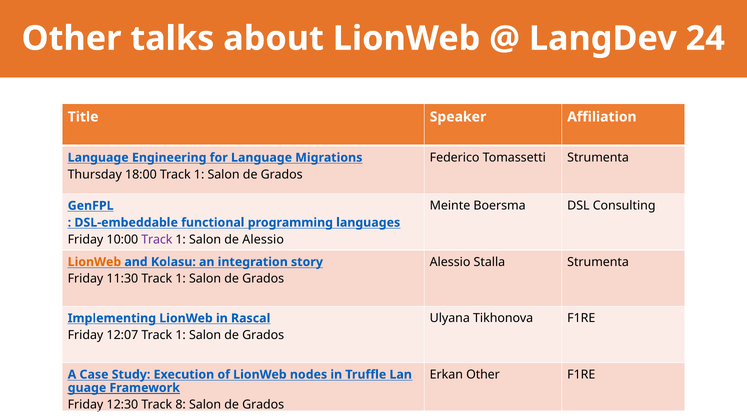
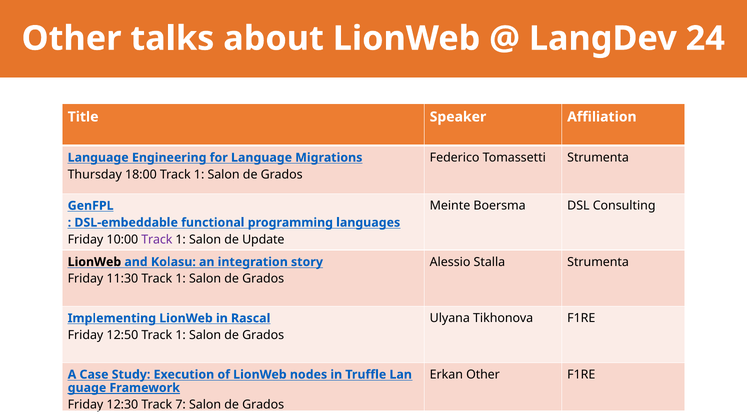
de Alessio: Alessio -> Update
LionWeb at (94, 262) colour: orange -> black
12:07: 12:07 -> 12:50
8: 8 -> 7
